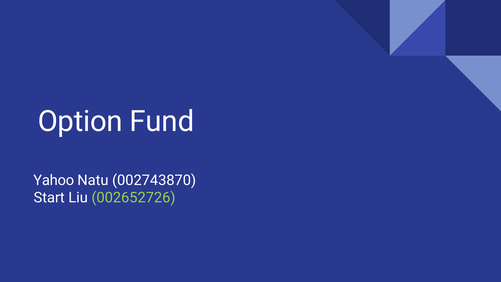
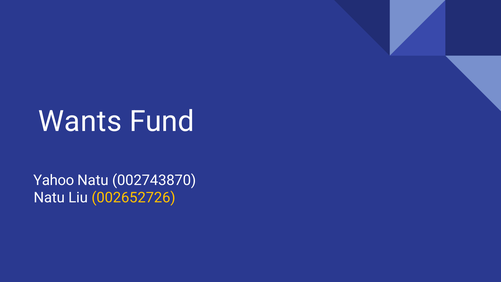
Option: Option -> Wants
Start at (49, 197): Start -> Natu
002652726 colour: light green -> yellow
